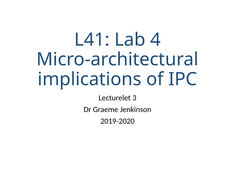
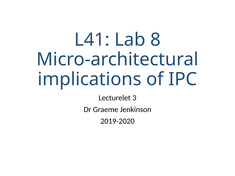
4: 4 -> 8
